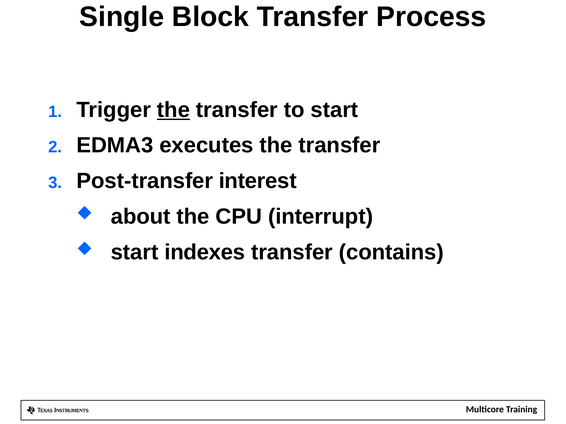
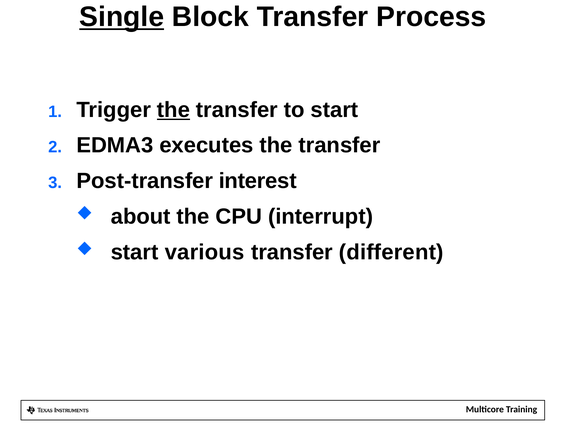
Single underline: none -> present
indexes: indexes -> various
contains: contains -> different
